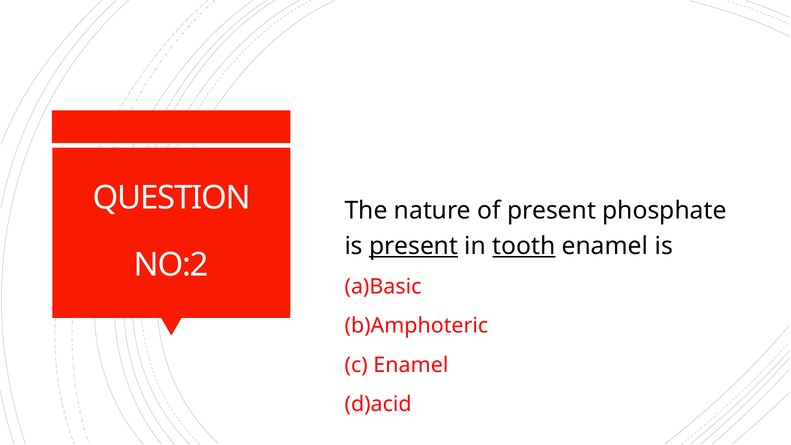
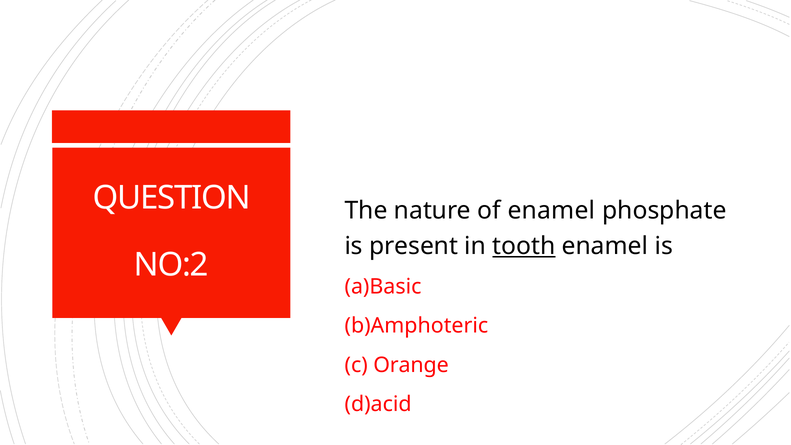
of present: present -> enamel
present at (414, 246) underline: present -> none
c Enamel: Enamel -> Orange
